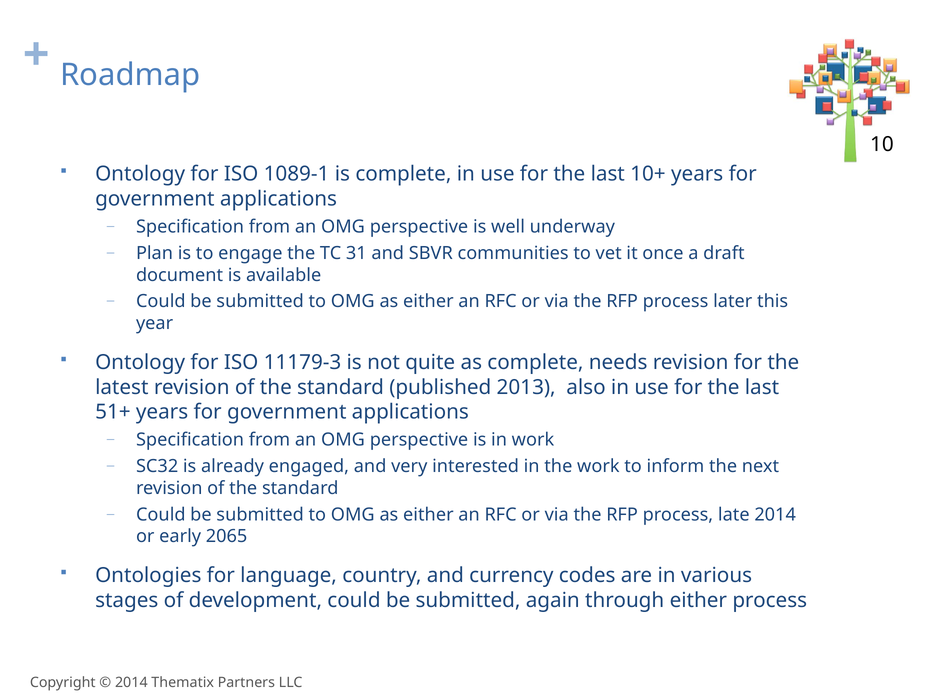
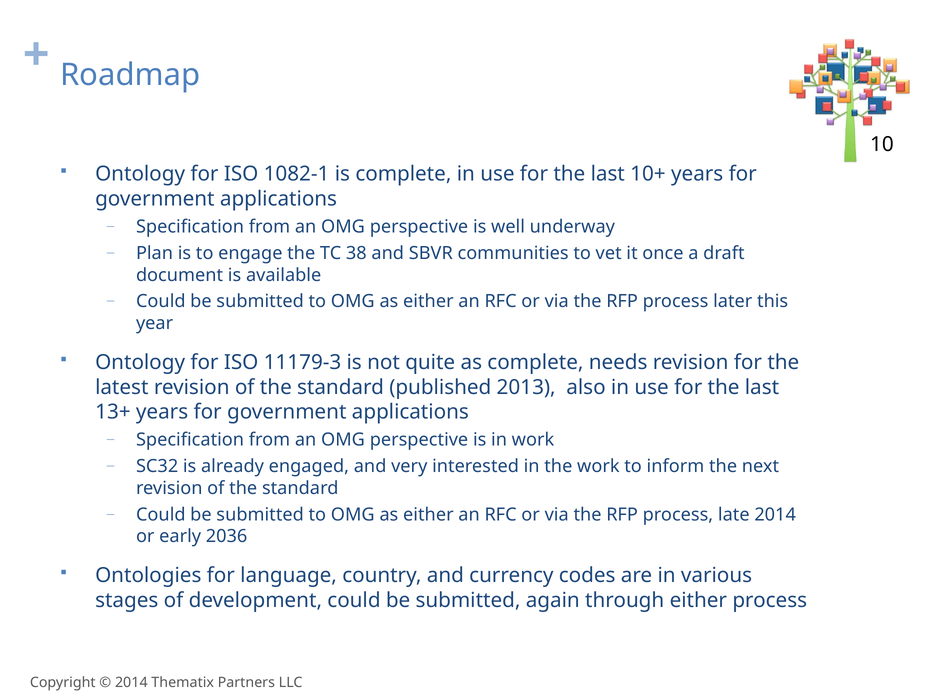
1089-1: 1089-1 -> 1082-1
31: 31 -> 38
51+: 51+ -> 13+
2065: 2065 -> 2036
